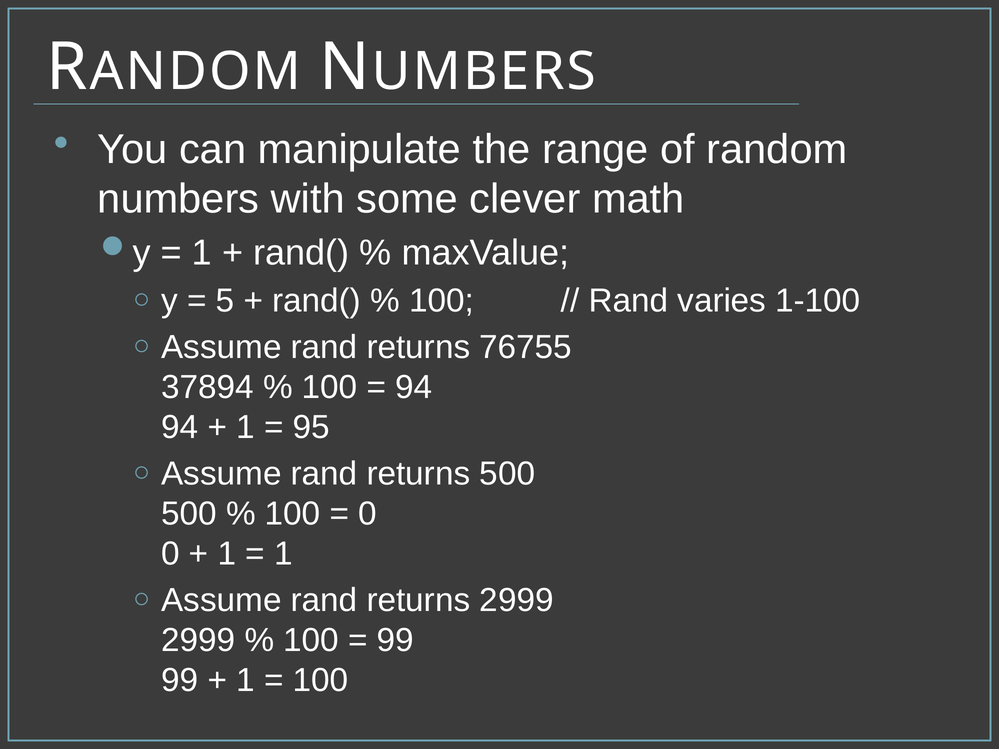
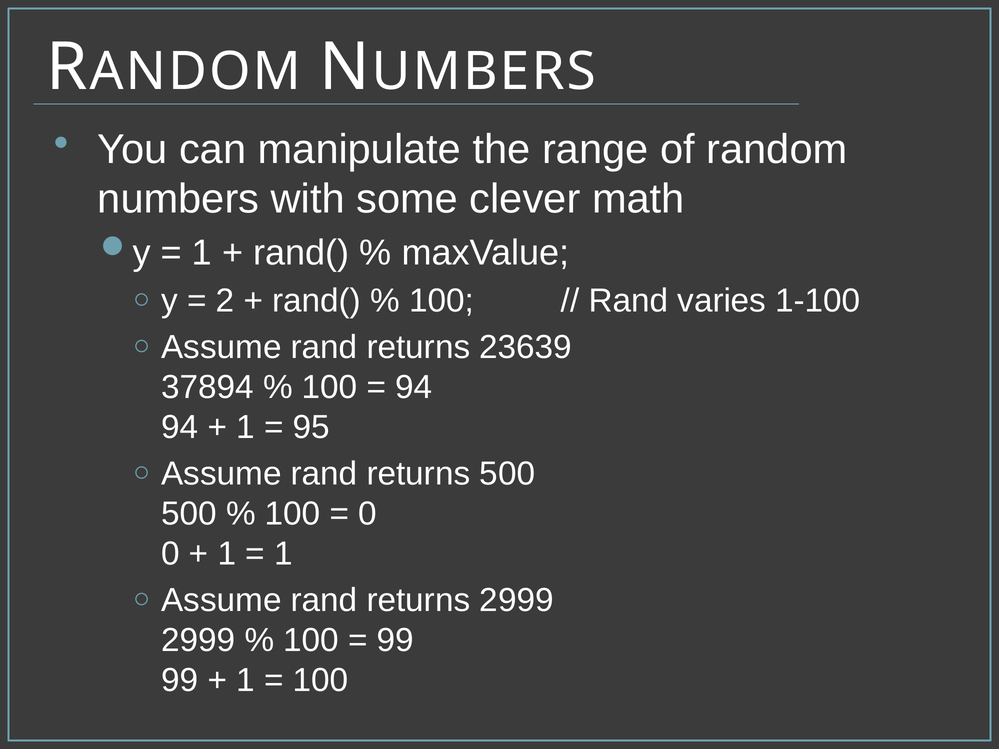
5: 5 -> 2
76755: 76755 -> 23639
